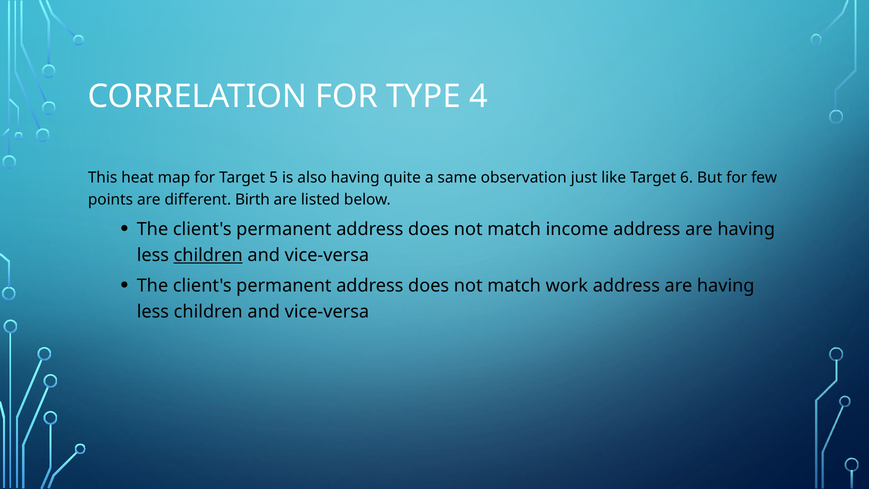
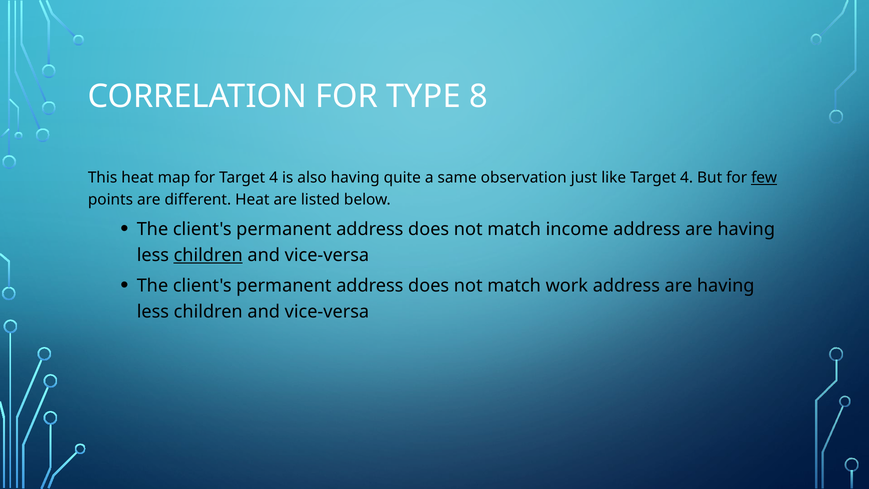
4: 4 -> 8
for Target 5: 5 -> 4
like Target 6: 6 -> 4
few underline: none -> present
different Birth: Birth -> Heat
